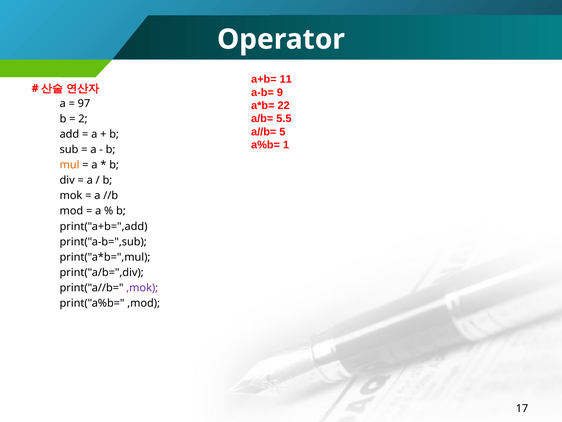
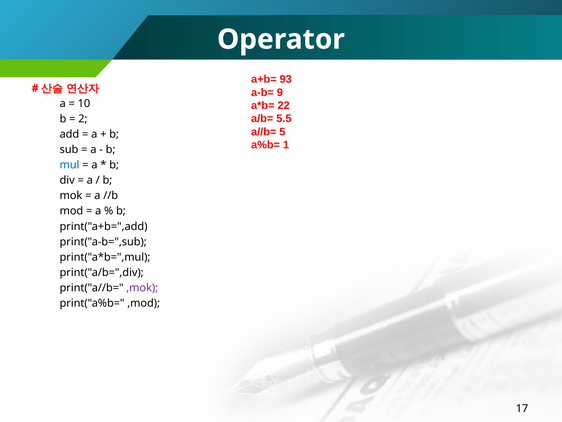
11: 11 -> 93
97: 97 -> 10
mul colour: orange -> blue
